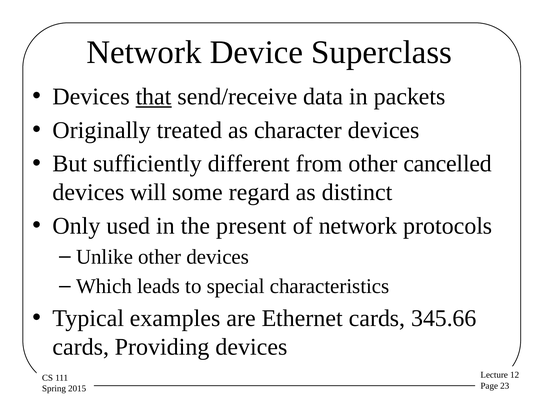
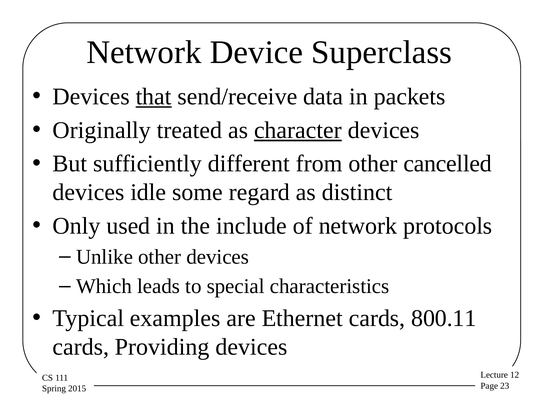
character underline: none -> present
will: will -> idle
present: present -> include
345.66: 345.66 -> 800.11
